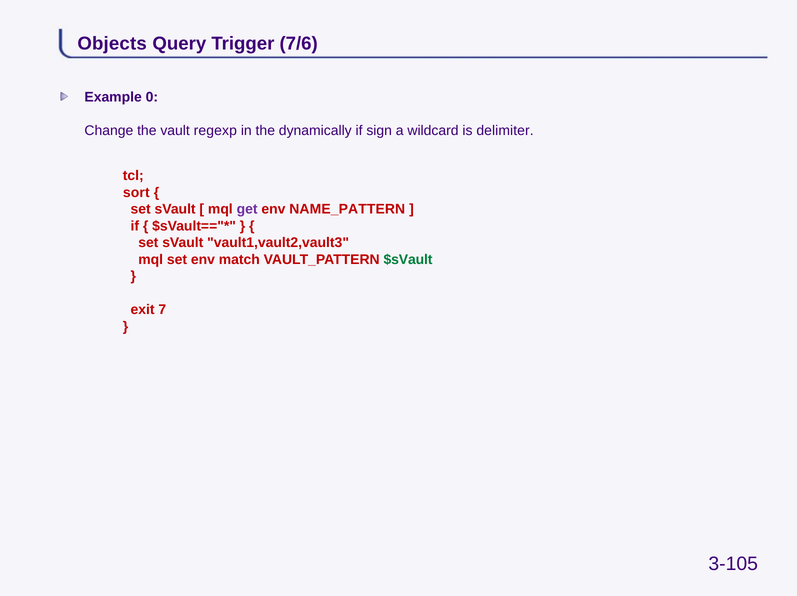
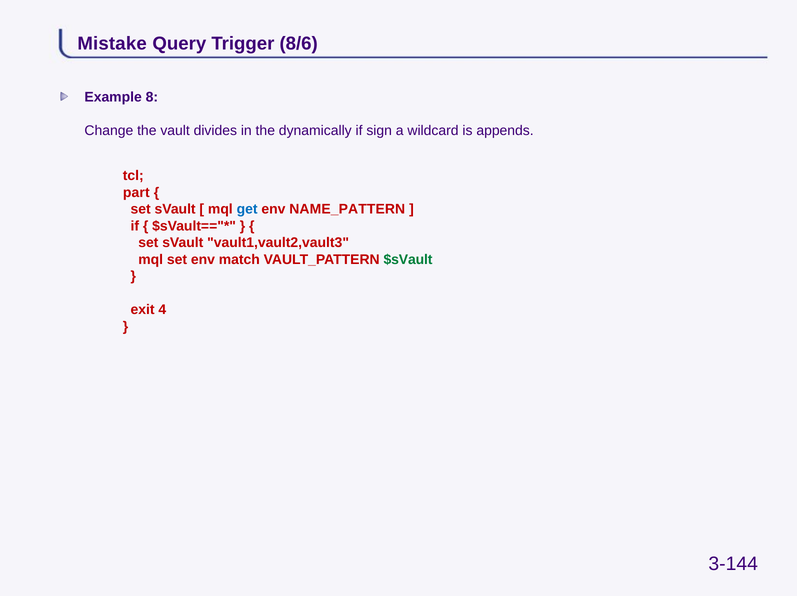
Objects: Objects -> Mistake
7/6: 7/6 -> 8/6
0: 0 -> 8
regexp: regexp -> divides
delimiter: delimiter -> appends
sort: sort -> part
get colour: purple -> blue
7: 7 -> 4
3-105: 3-105 -> 3-144
